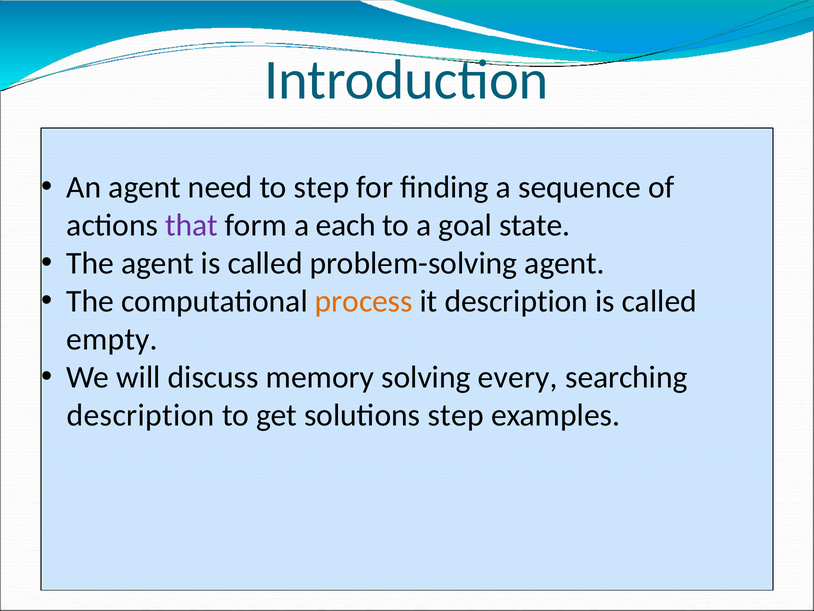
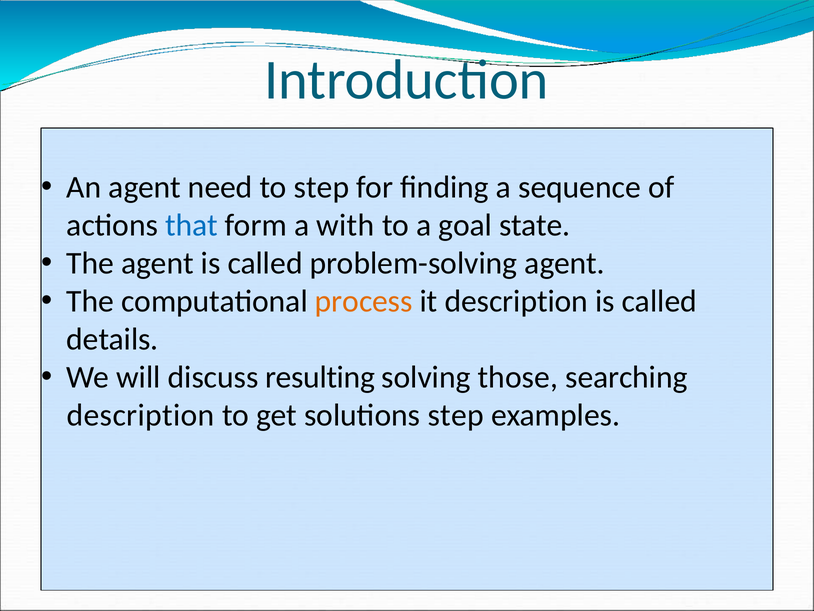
that colour: purple -> blue
each: each -> with
empty: empty -> details
memory: memory -> resulting
every: every -> those
